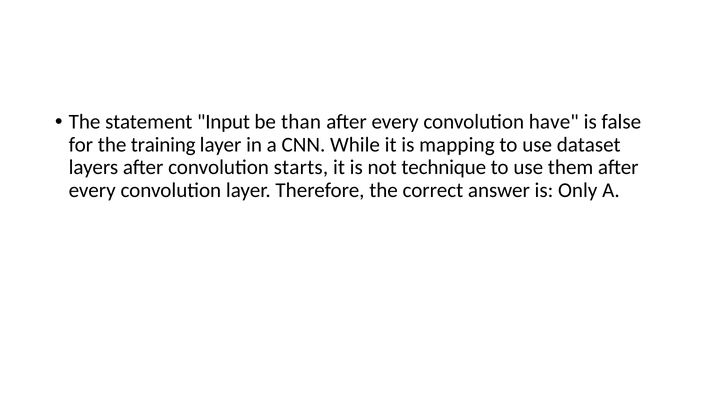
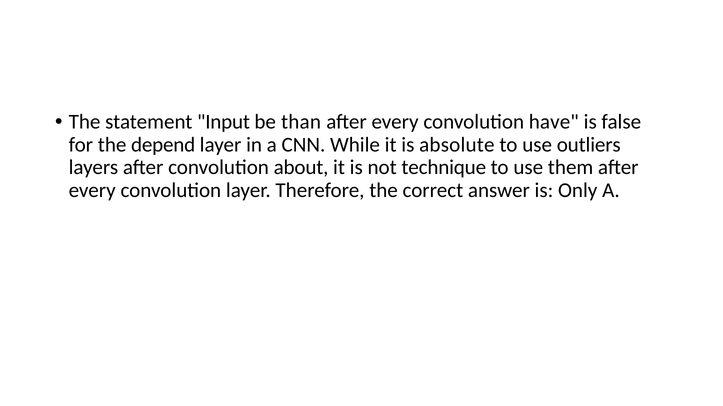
training: training -> depend
mapping: mapping -> absolute
dataset: dataset -> outliers
starts: starts -> about
